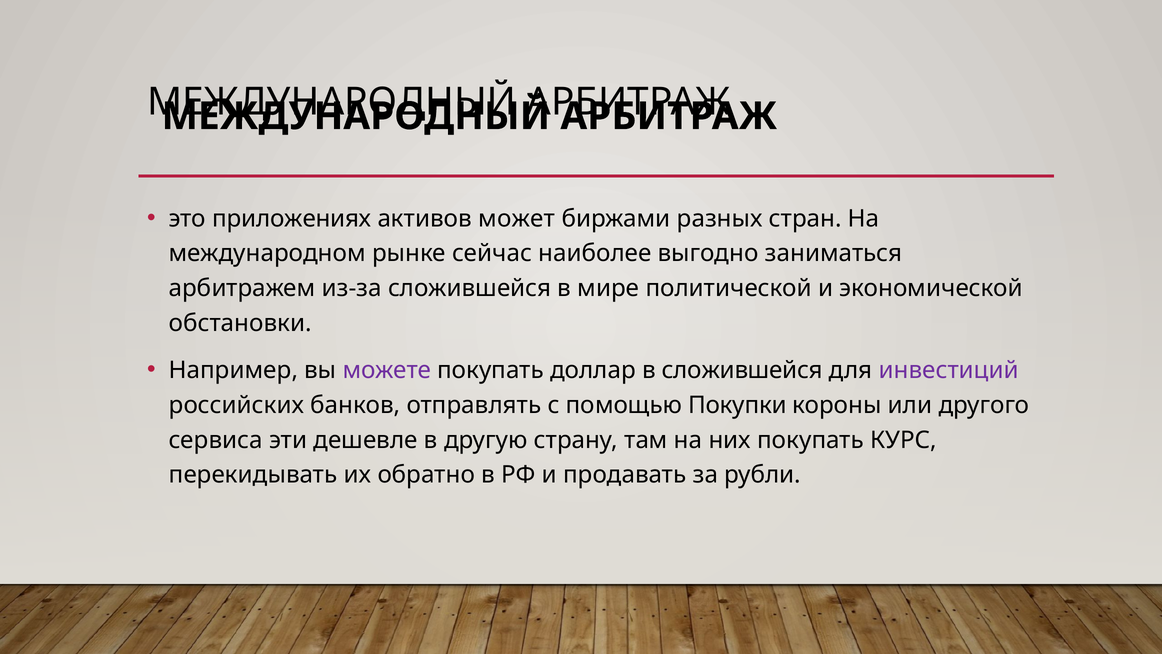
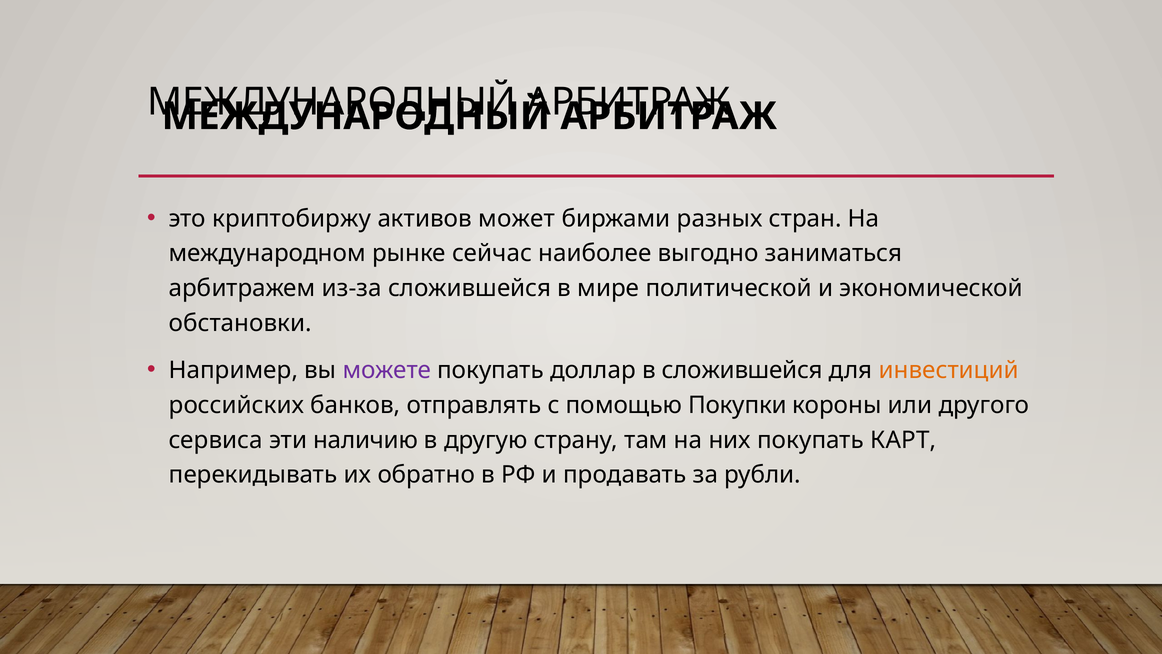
приложениях: приложениях -> криптобиржу
инвестиций colour: purple -> orange
дешевле: дешевле -> наличию
КУРС: КУРС -> КАРТ
